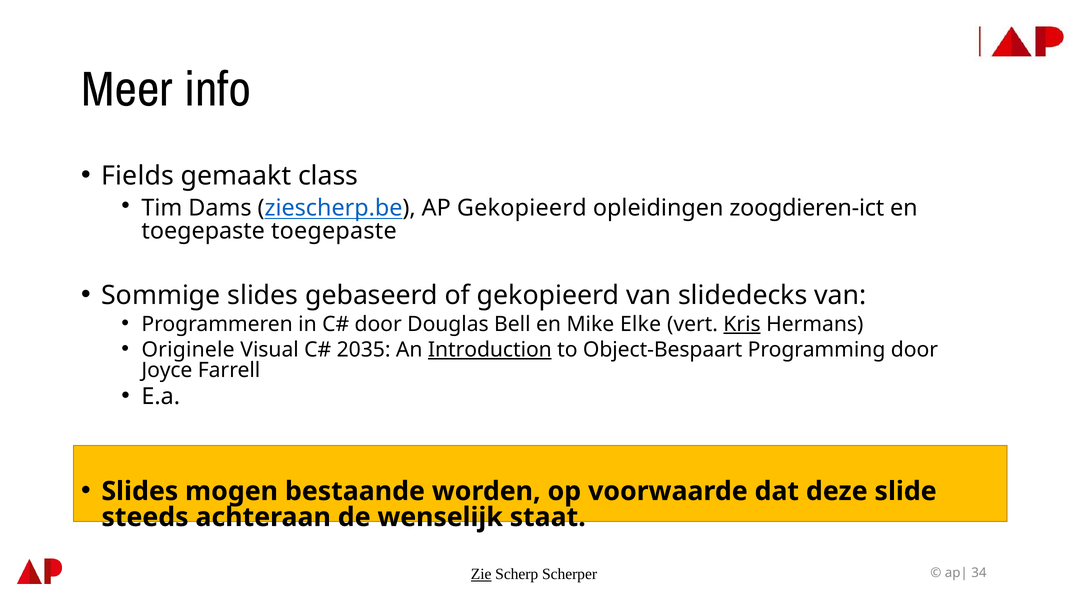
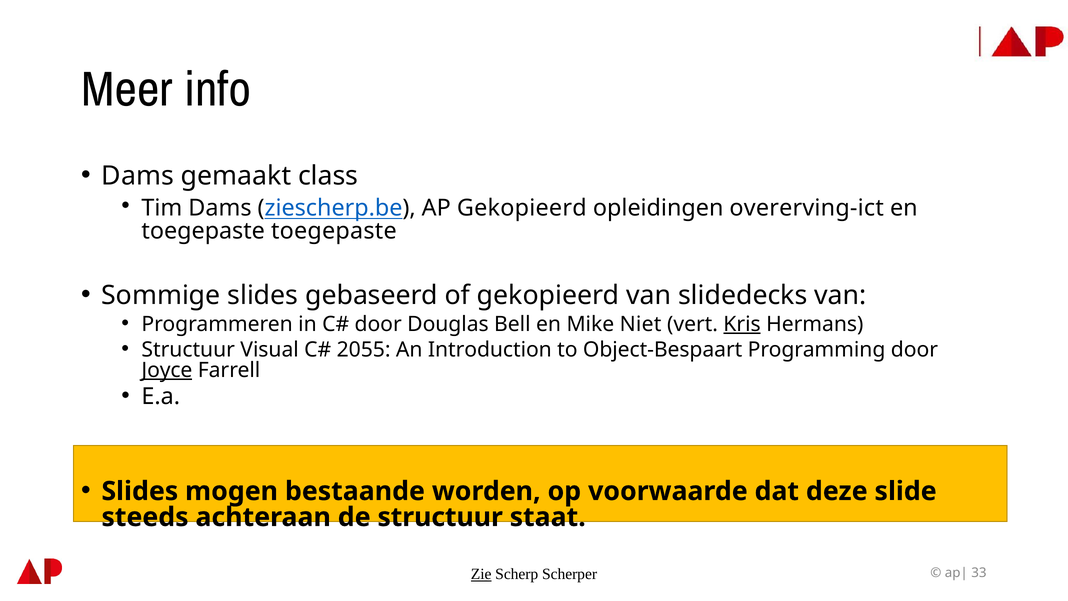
Fields at (138, 176): Fields -> Dams
zoogdieren-ict: zoogdieren-ict -> overerving-ict
Elke: Elke -> Niet
Originele at (188, 349): Originele -> Structuur
2035: 2035 -> 2055
Introduction underline: present -> none
Joyce underline: none -> present
de wenselijk: wenselijk -> structuur
34: 34 -> 33
